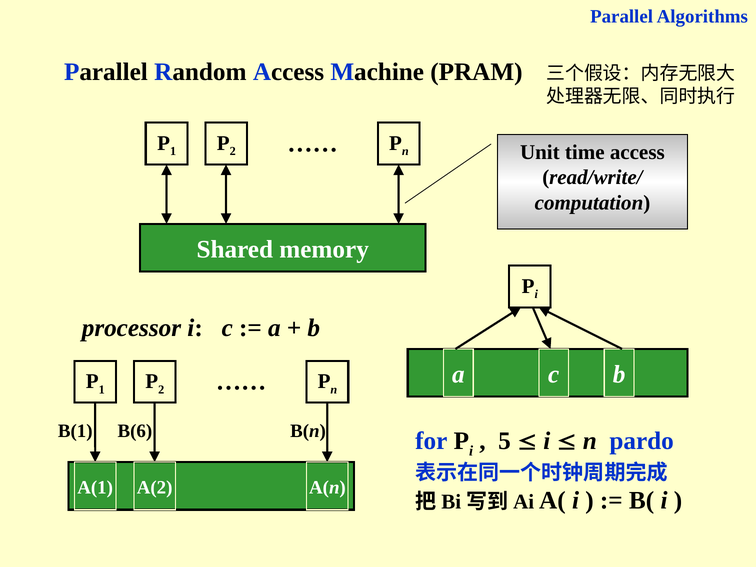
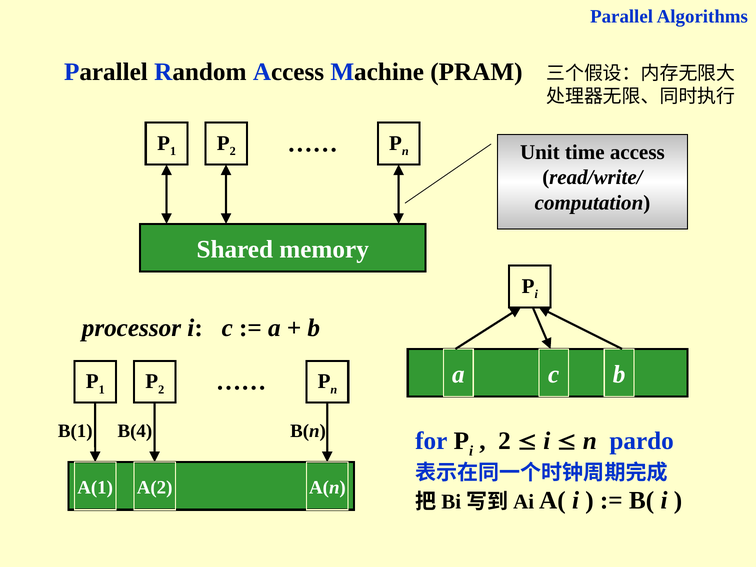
B(6: B(6 -> B(4
5 at (505, 441): 5 -> 2
